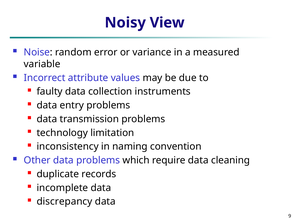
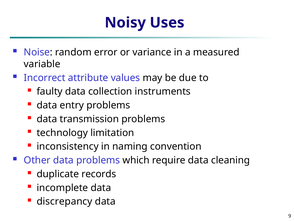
View: View -> Uses
